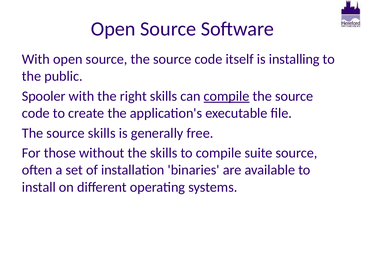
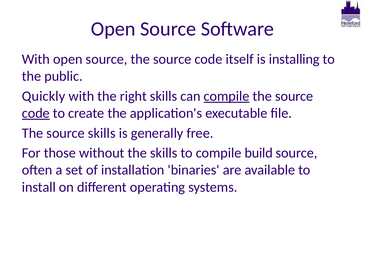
Spooler: Spooler -> Quickly
code at (36, 113) underline: none -> present
suite: suite -> build
